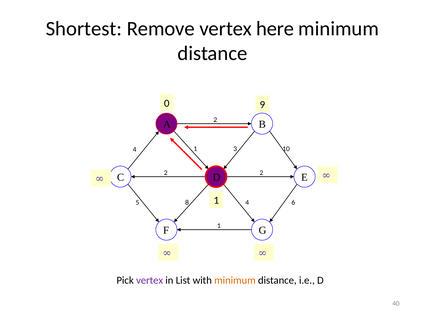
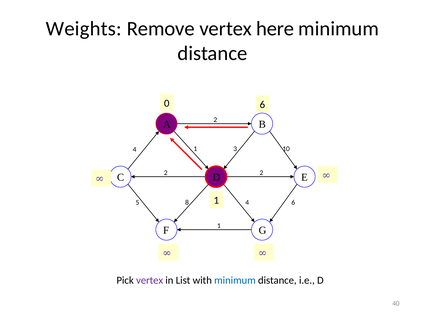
Shortest: Shortest -> Weights
0 9: 9 -> 6
minimum at (235, 281) colour: orange -> blue
